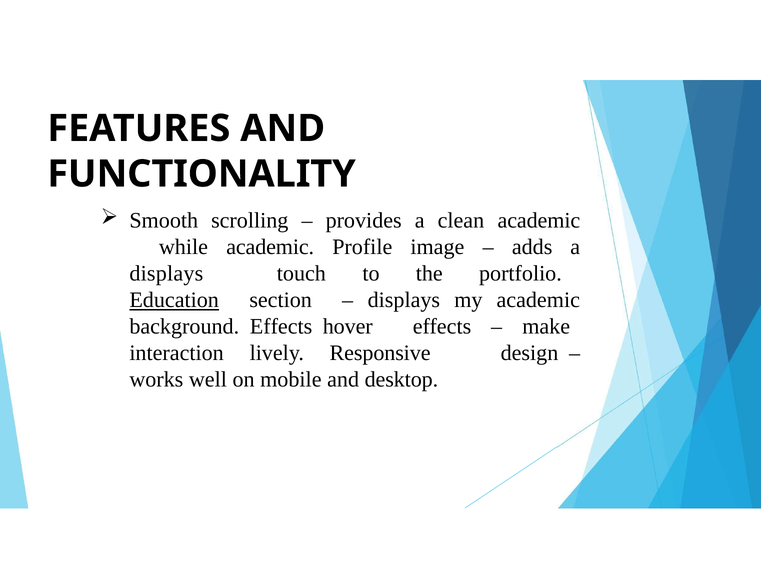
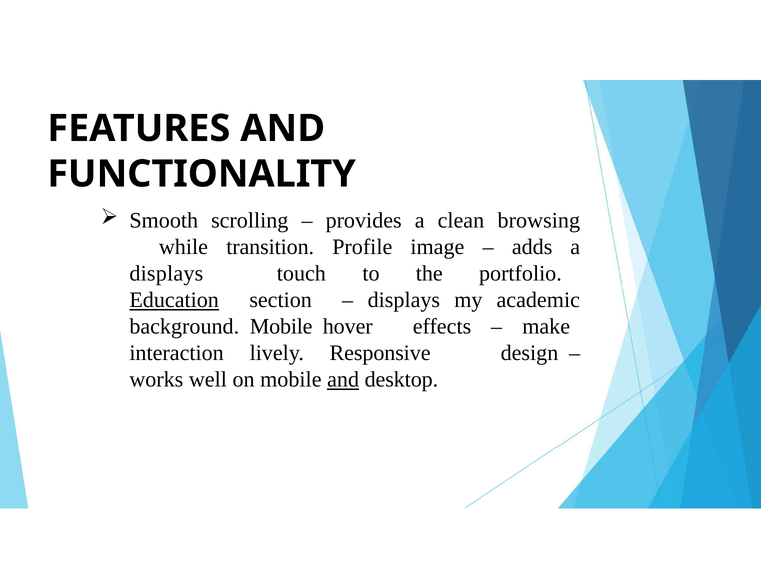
clean academic: academic -> browsing
while academic: academic -> transition
background Effects: Effects -> Mobile
and at (343, 380) underline: none -> present
